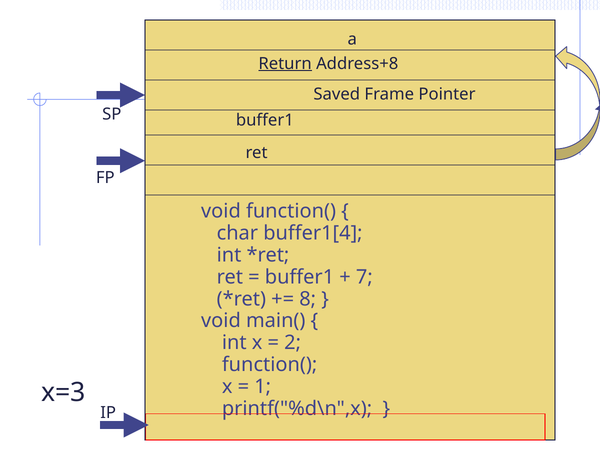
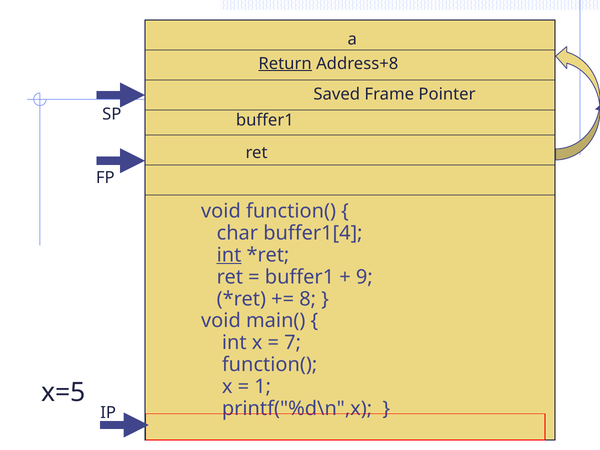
int at (229, 255) underline: none -> present
7: 7 -> 9
2: 2 -> 7
x=3: x=3 -> x=5
